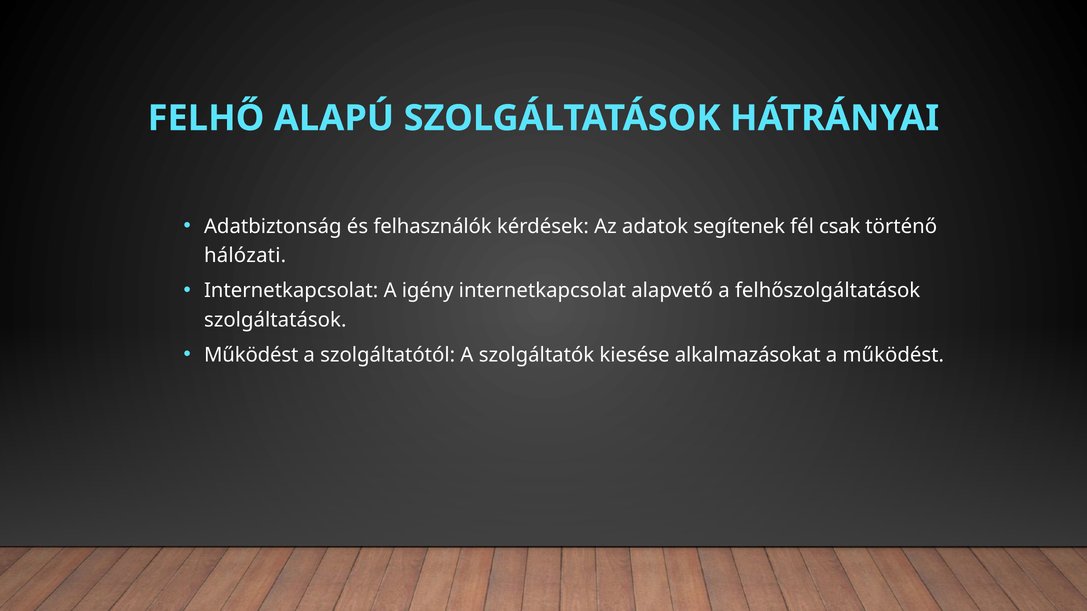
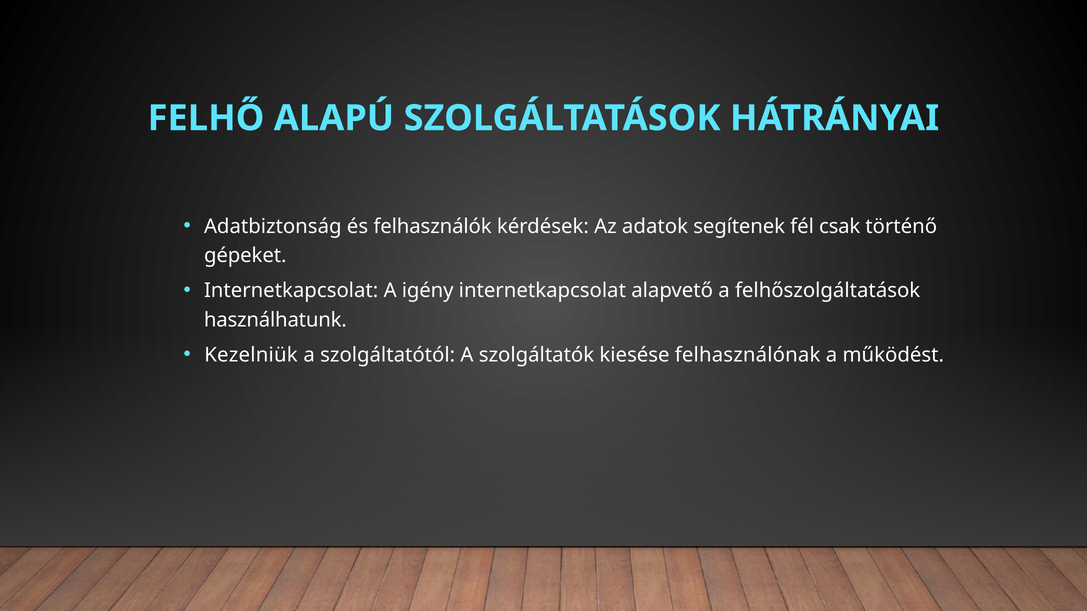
hálózati: hálózati -> gépeket
szolgáltatások at (275, 320): szolgáltatások -> használhatunk
Működést at (251, 355): Működést -> Kezelniük
alkalmazásokat: alkalmazásokat -> felhasználónak
